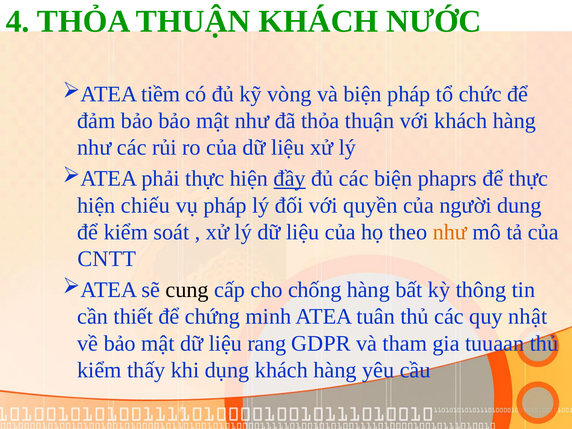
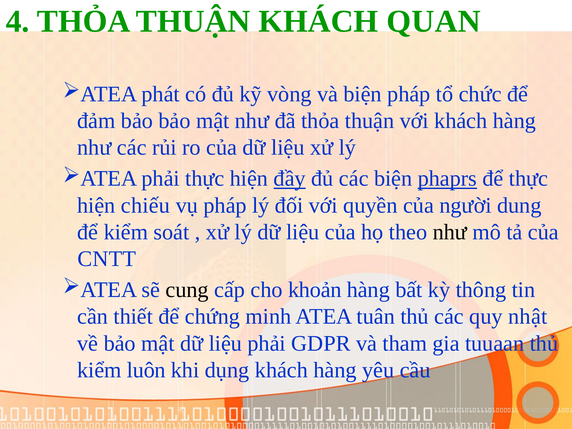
NƯỚC: NƯỚC -> QUAN
tiềm: tiềm -> phát
phaprs underline: none -> present
như at (450, 232) colour: orange -> black
chống: chống -> khoản
liệu rang: rang -> phải
thấy: thấy -> luôn
